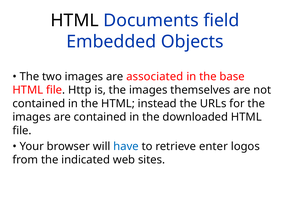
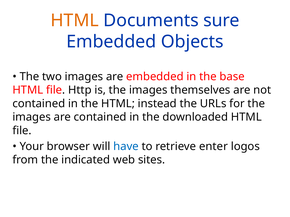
HTML at (75, 20) colour: black -> orange
field: field -> sure
are associated: associated -> embedded
